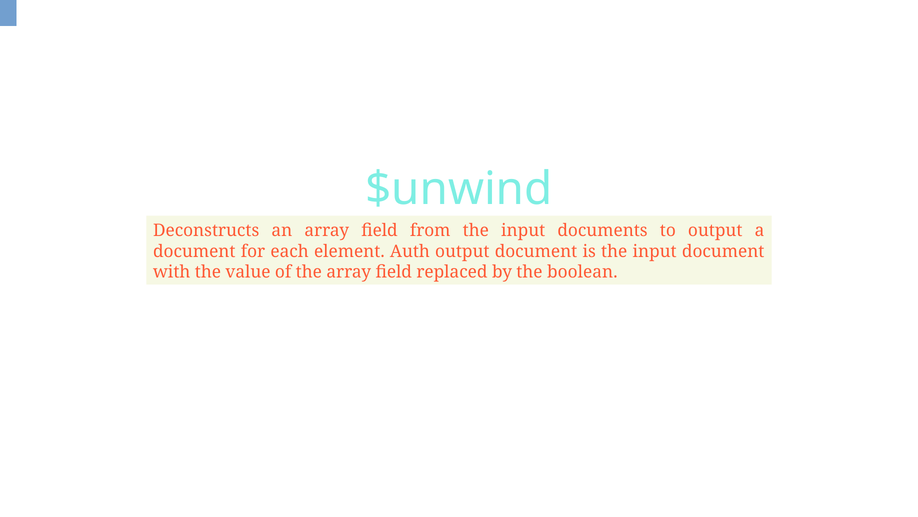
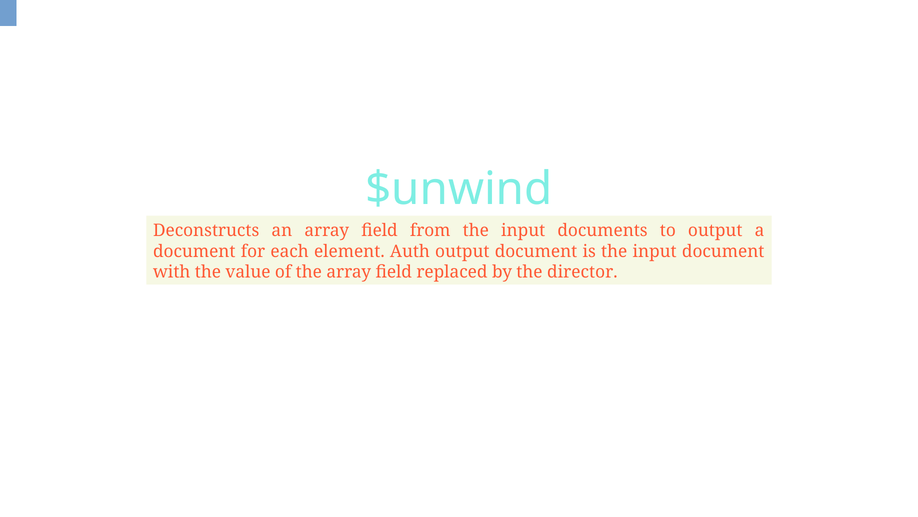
boolean: boolean -> director
